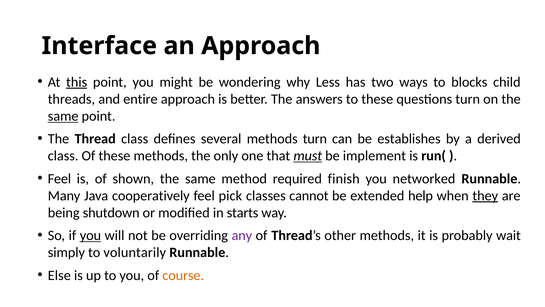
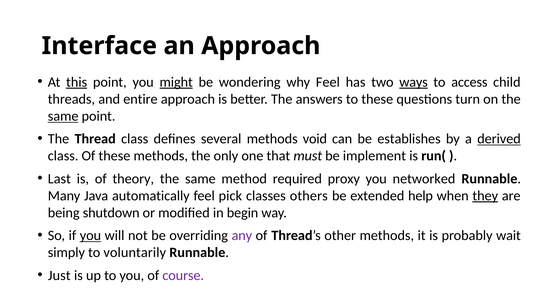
might underline: none -> present
why Less: Less -> Feel
ways underline: none -> present
blocks: blocks -> access
methods turn: turn -> void
derived underline: none -> present
must underline: present -> none
Feel at (59, 178): Feel -> Last
shown: shown -> theory
finish: finish -> proxy
cooperatively: cooperatively -> automatically
cannot: cannot -> others
starts: starts -> begin
Else: Else -> Just
course colour: orange -> purple
